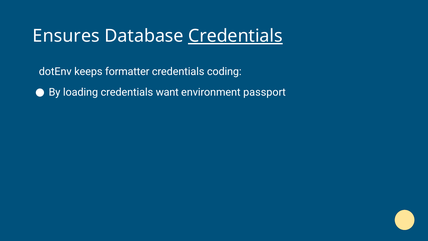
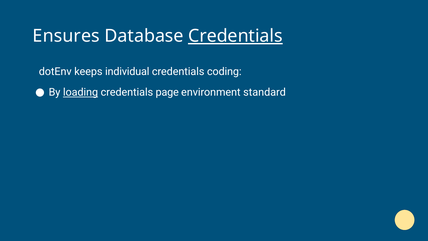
formatter: formatter -> individual
loading underline: none -> present
want: want -> page
passport: passport -> standard
